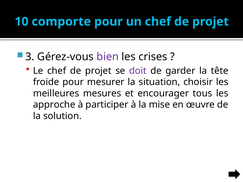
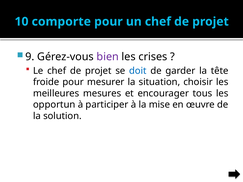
3: 3 -> 9
doit colour: purple -> blue
approche: approche -> opportun
